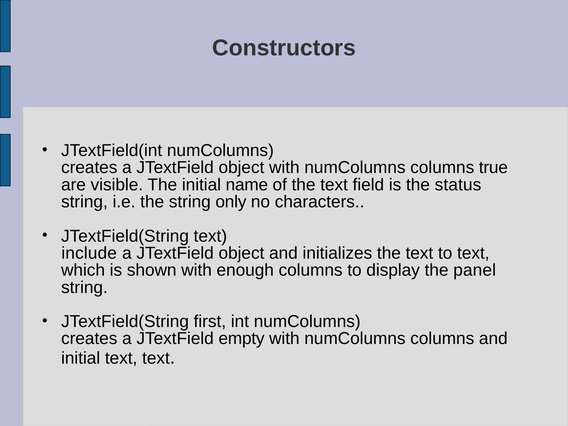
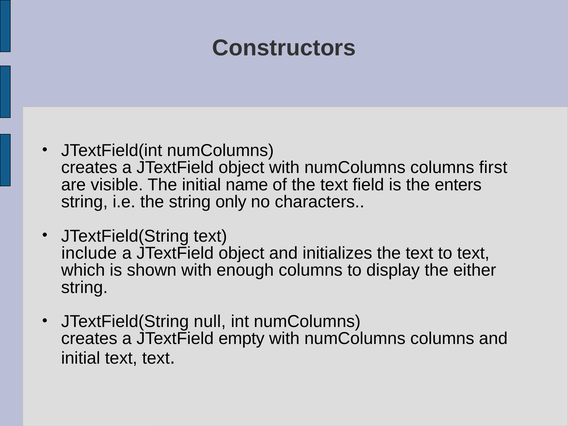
true: true -> first
status: status -> enters
panel: panel -> either
first: first -> null
